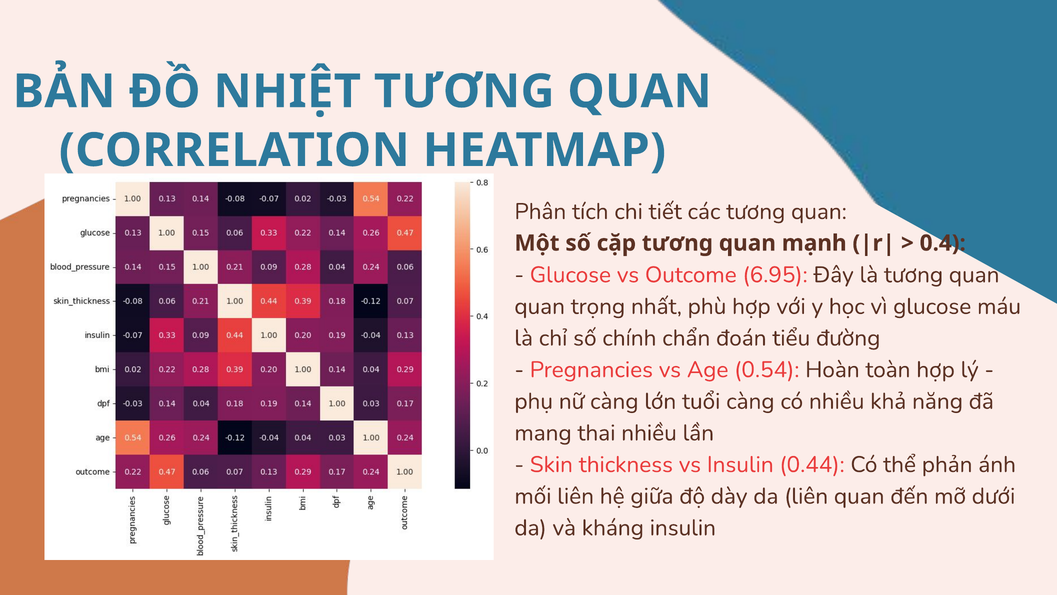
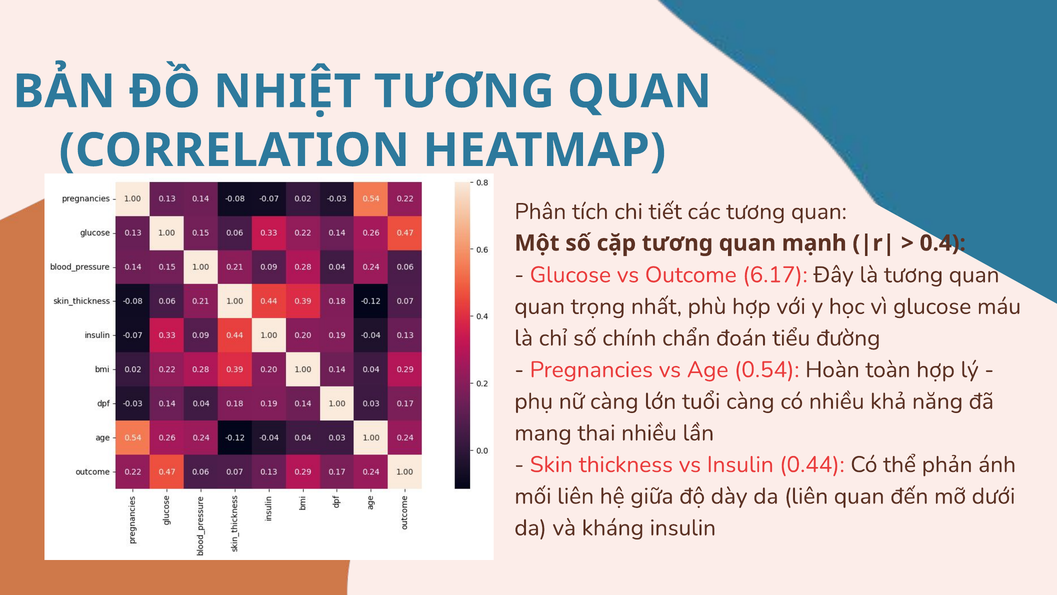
6.95: 6.95 -> 6.17
